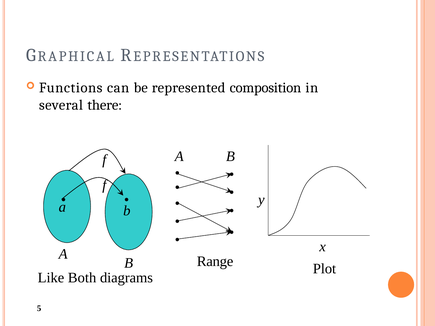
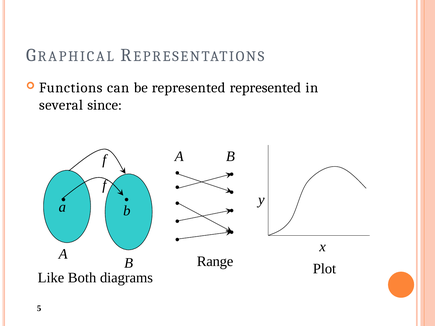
represented composition: composition -> represented
there: there -> since
